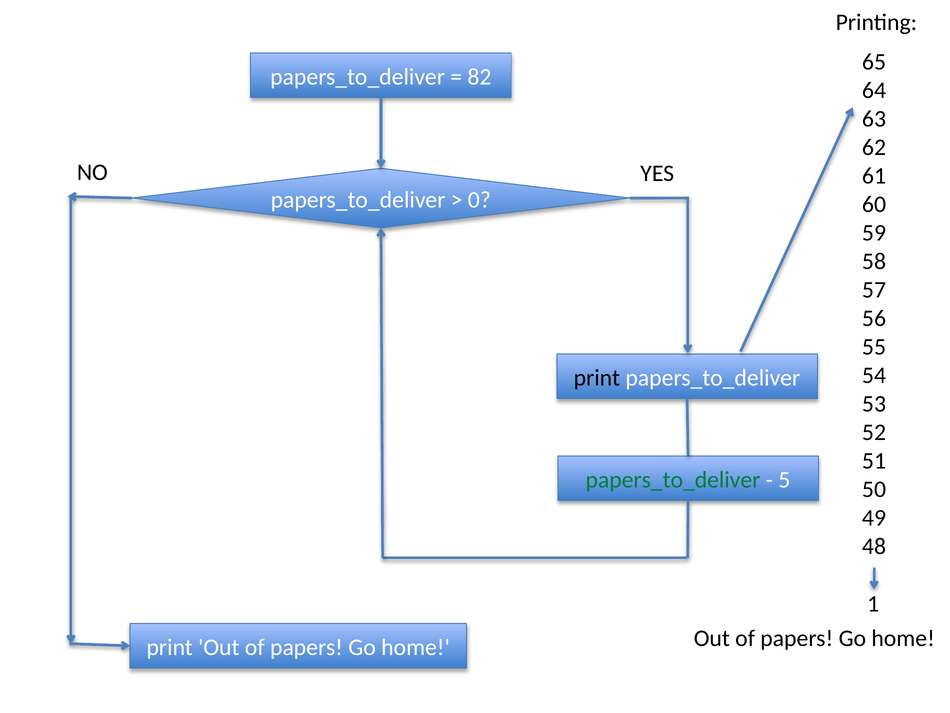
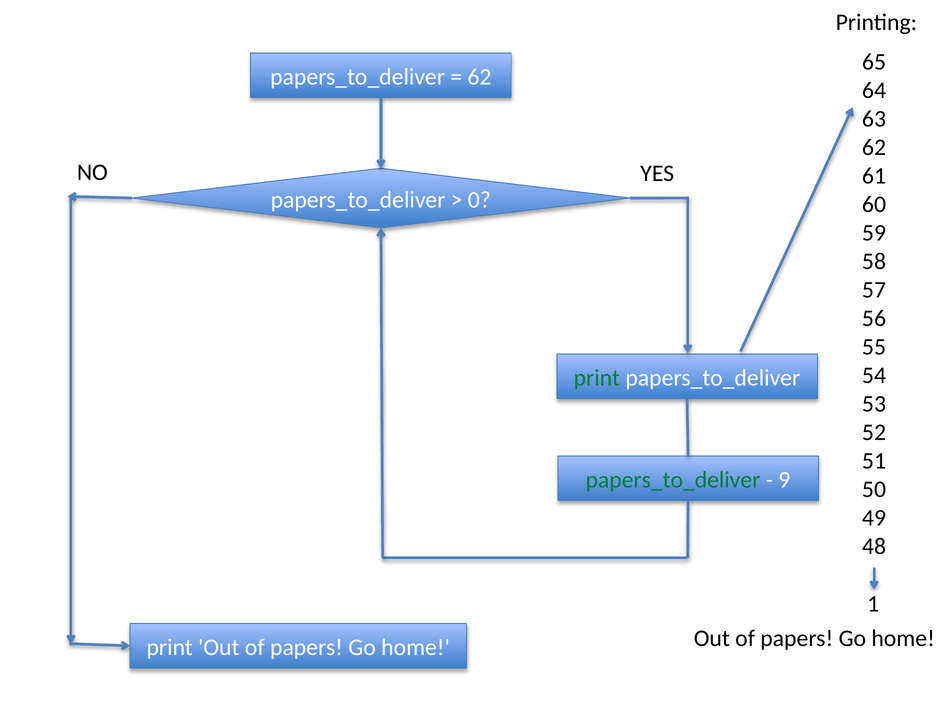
82 at (479, 77): 82 -> 62
print at (597, 378) colour: black -> green
5: 5 -> 9
